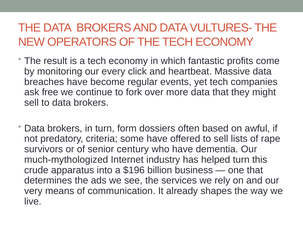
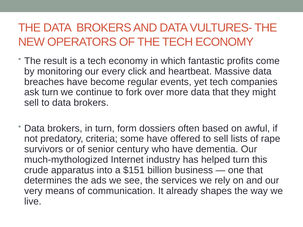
ask free: free -> turn
$196: $196 -> $151
